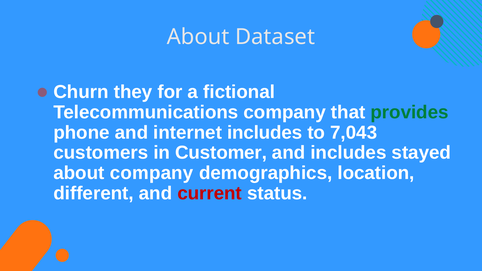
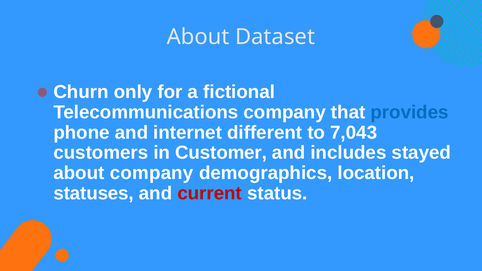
they: they -> only
provides colour: green -> blue
internet includes: includes -> different
different: different -> statuses
